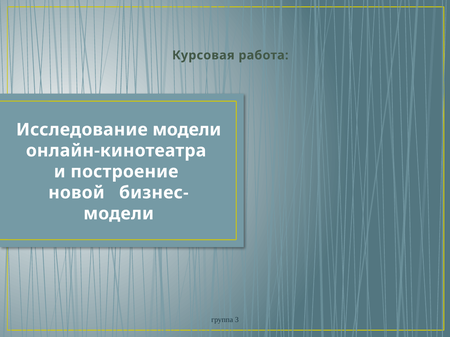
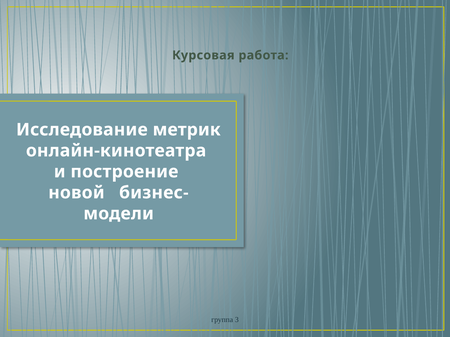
Исследование модели: модели -> метрик
